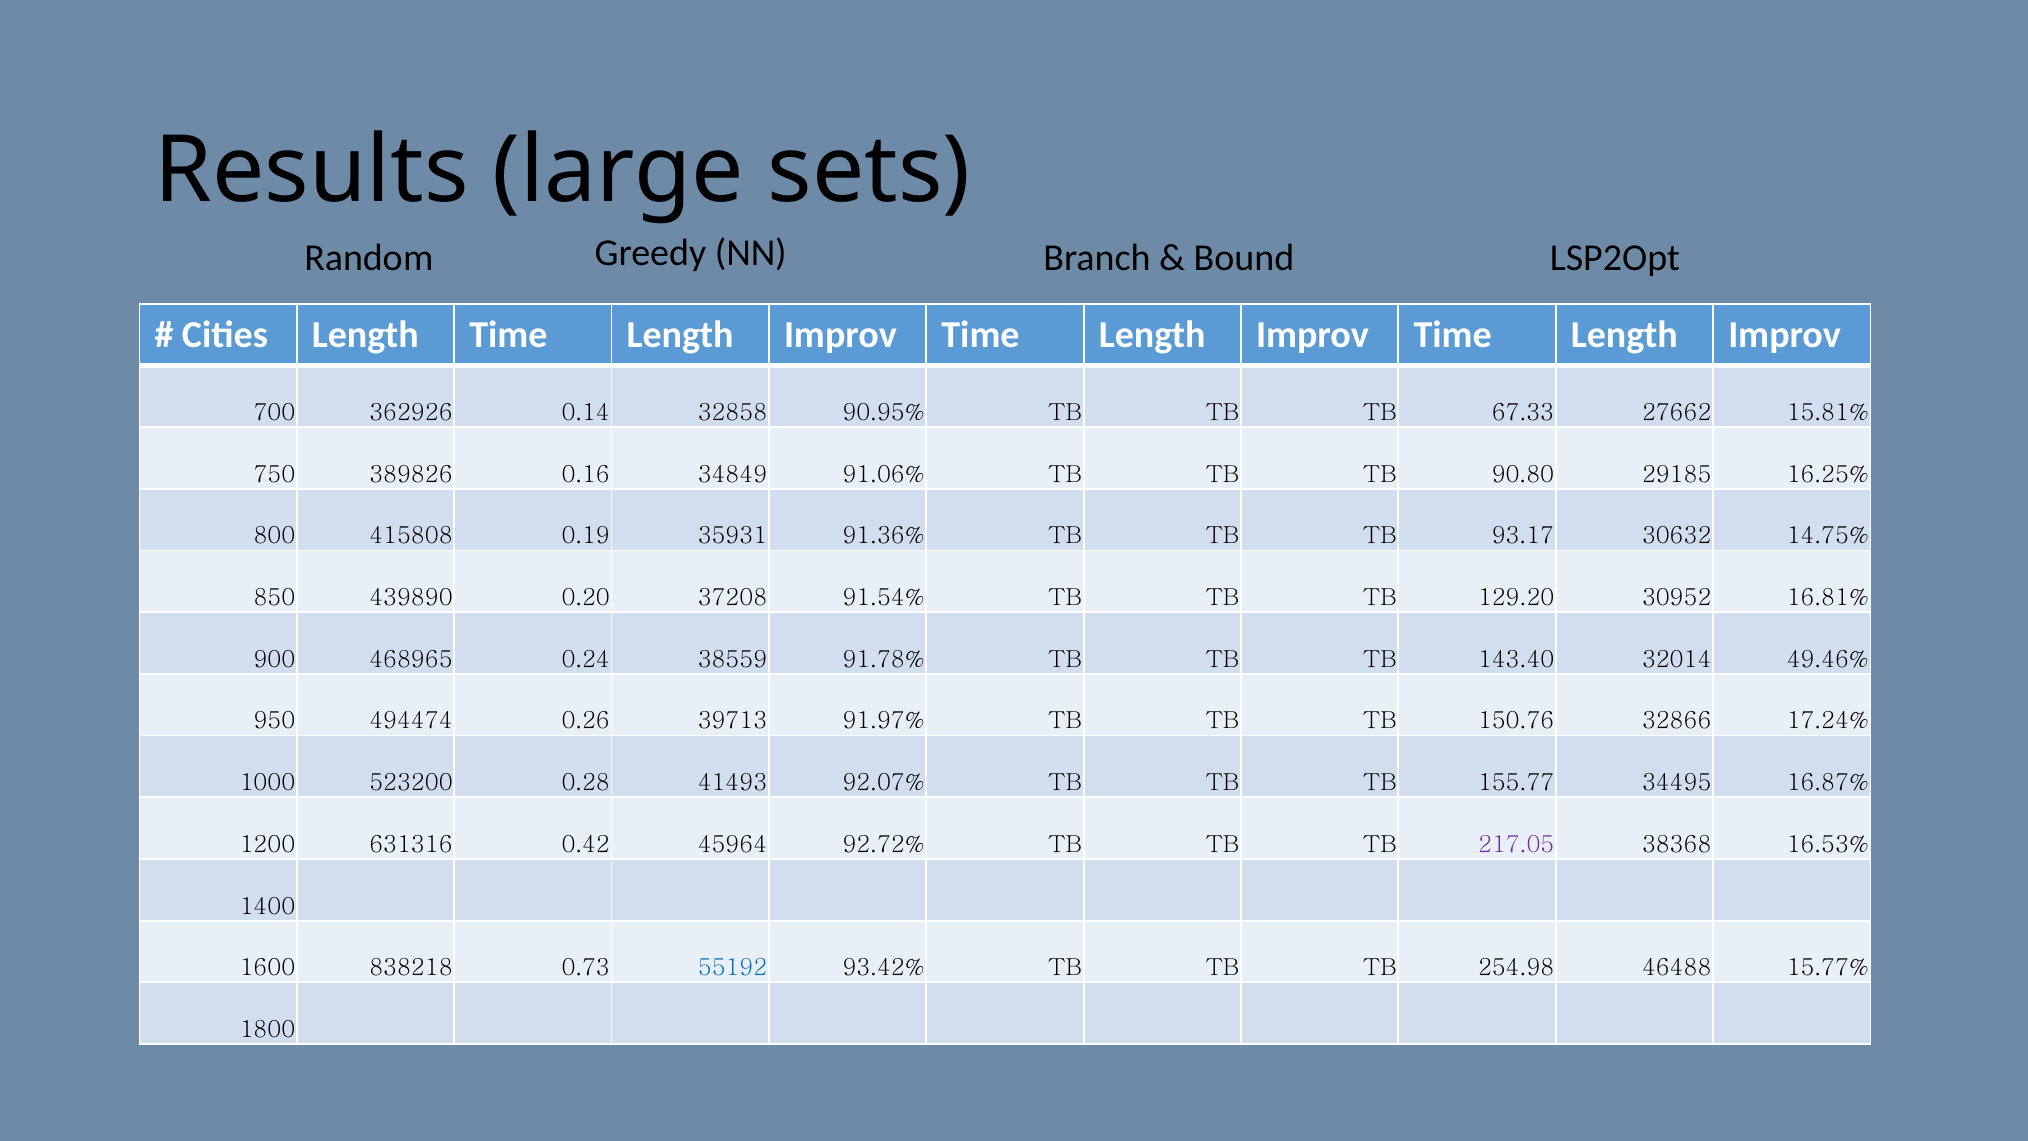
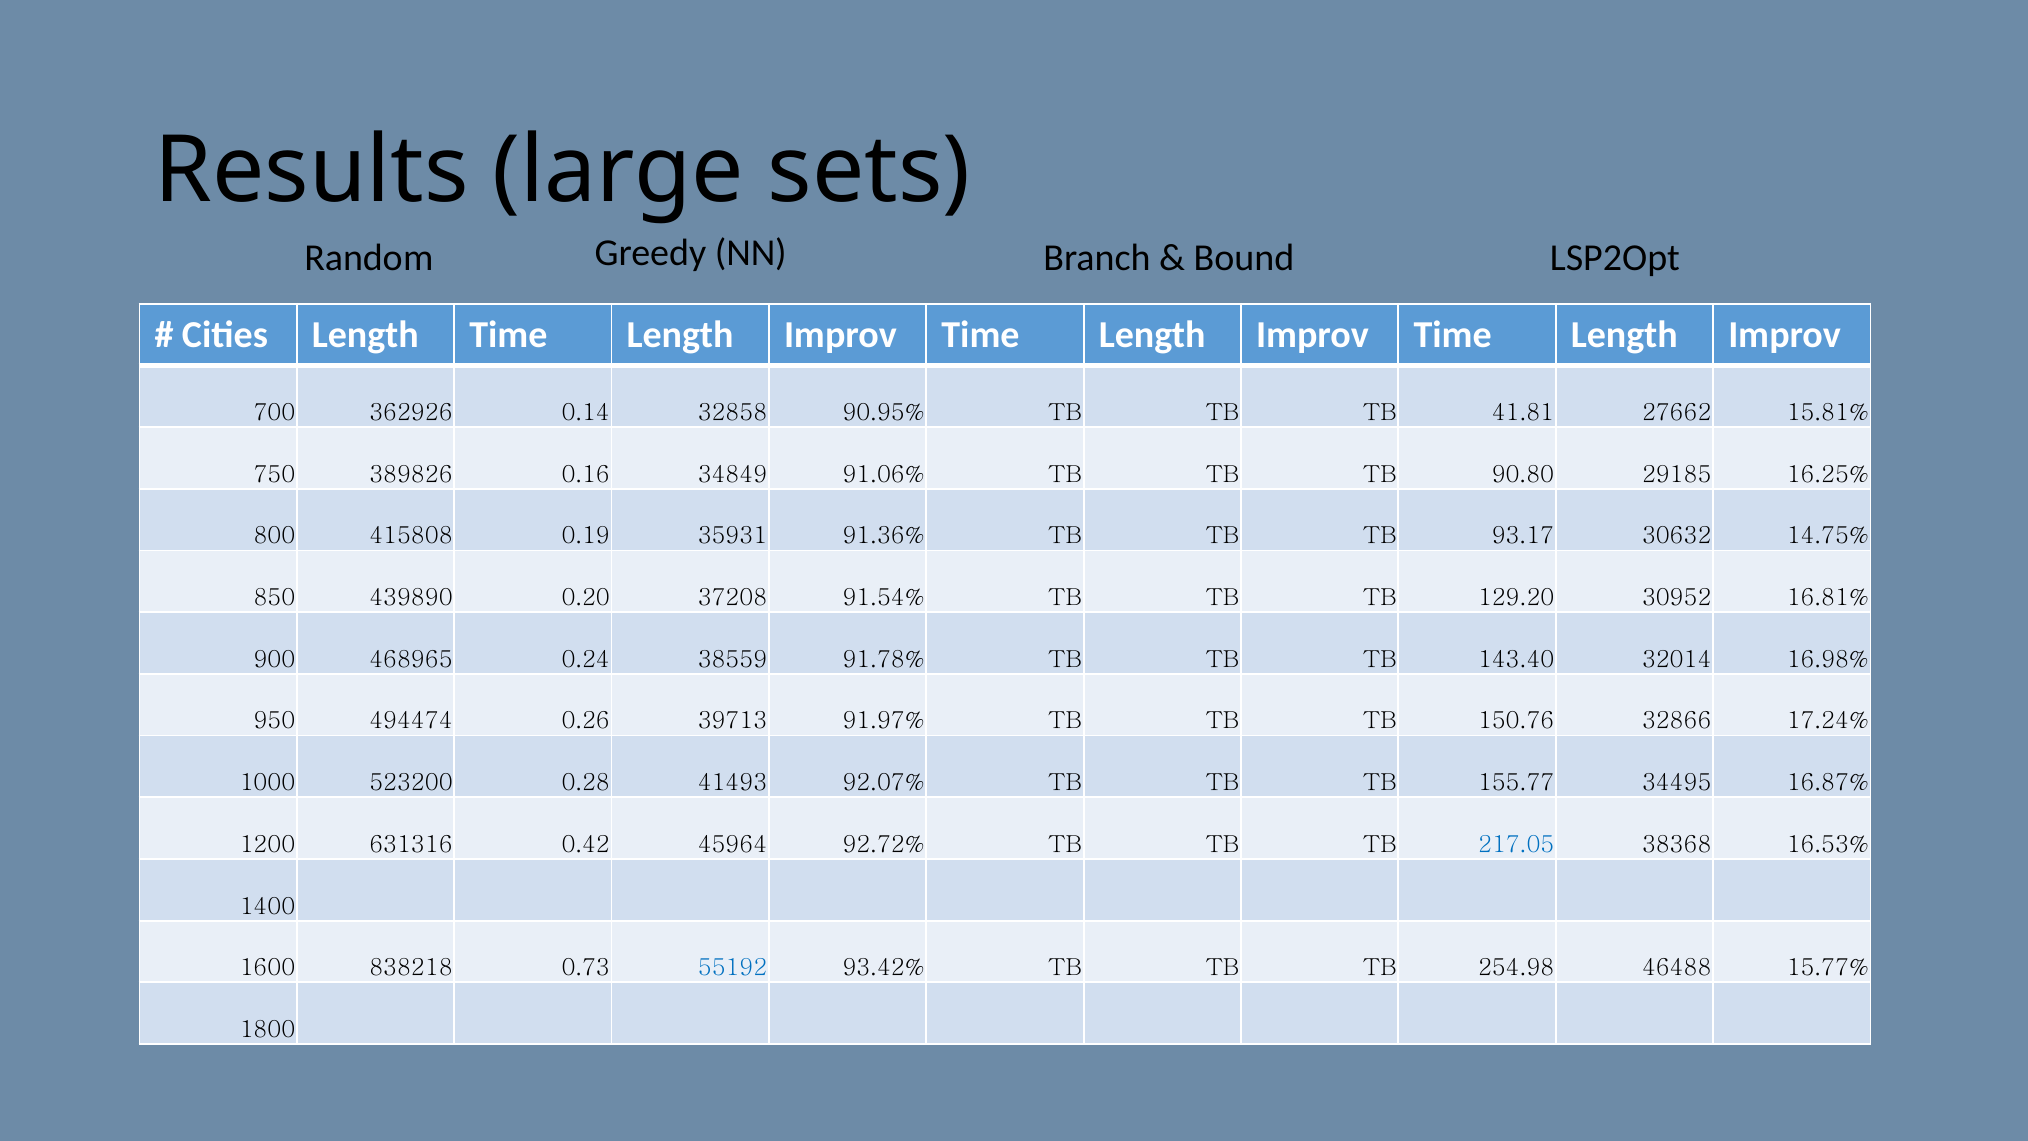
67.33: 67.33 -> 41.81
49.46%: 49.46% -> 16.98%
217.05 colour: purple -> blue
